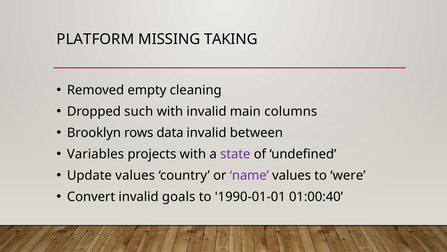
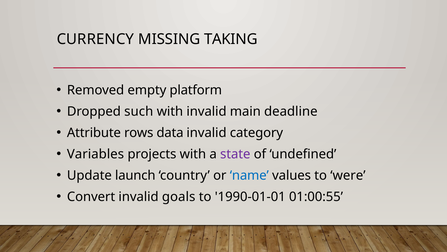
PLATFORM: PLATFORM -> CURRENCY
cleaning: cleaning -> platform
columns: columns -> deadline
Brooklyn: Brooklyn -> Attribute
between: between -> category
Update values: values -> launch
name colour: purple -> blue
01:00:40: 01:00:40 -> 01:00:55
